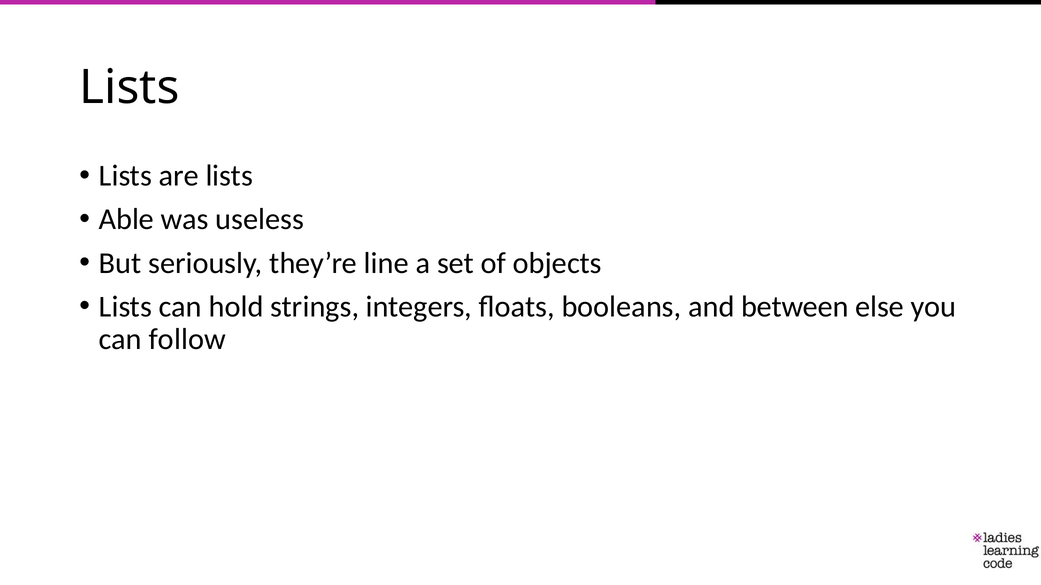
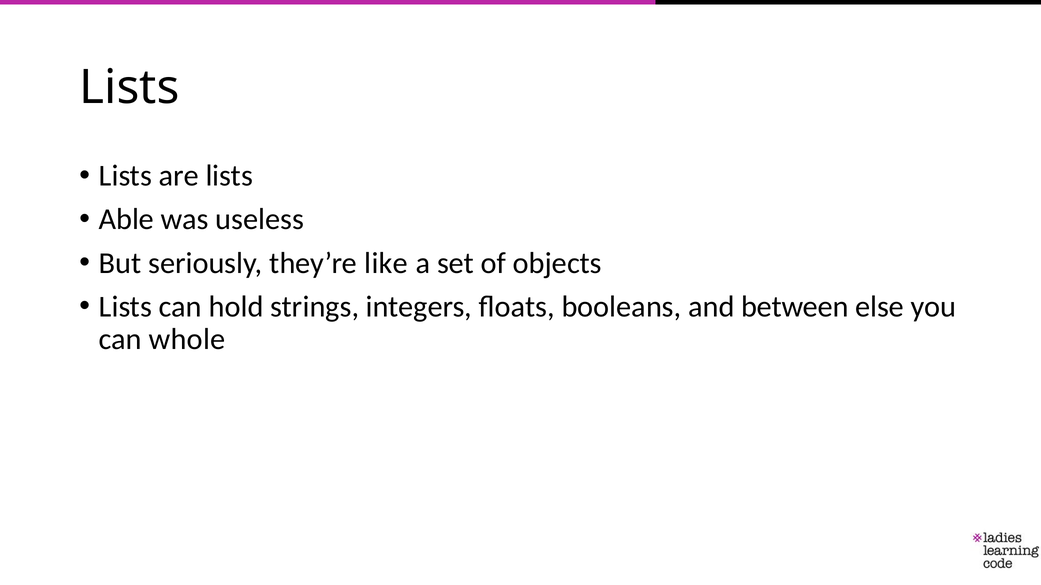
line: line -> like
follow: follow -> whole
